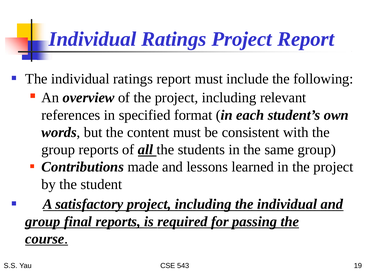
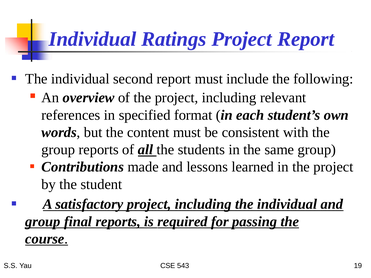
The individual ratings: ratings -> second
